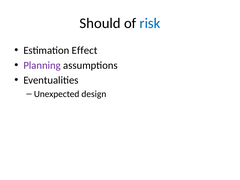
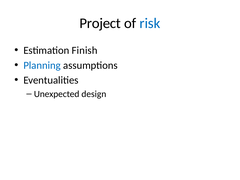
Should: Should -> Project
Effect: Effect -> Finish
Planning colour: purple -> blue
